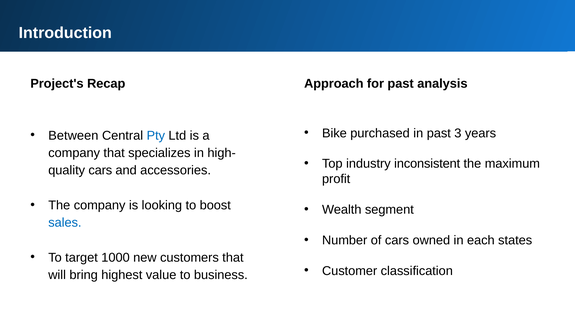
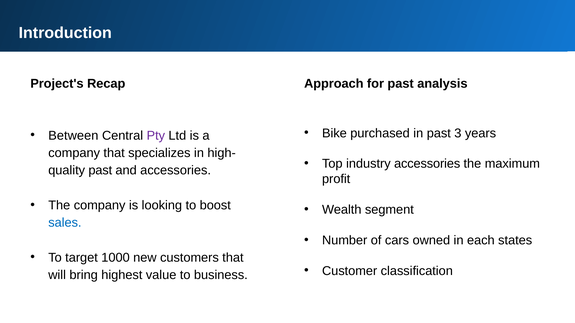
Pty colour: blue -> purple
industry inconsistent: inconsistent -> accessories
cars at (100, 171): cars -> past
